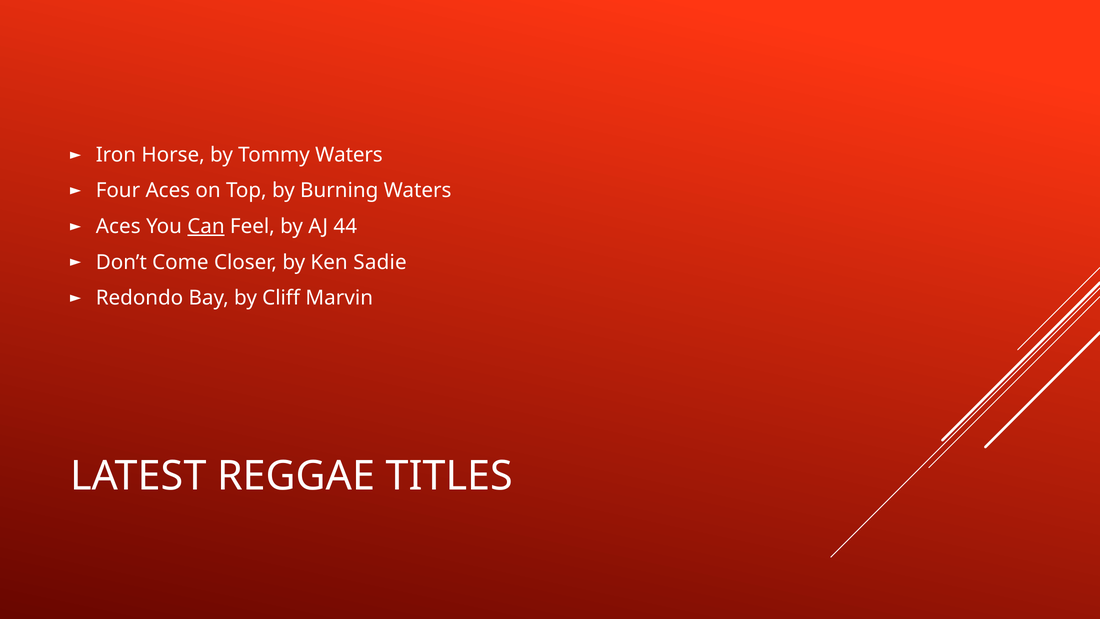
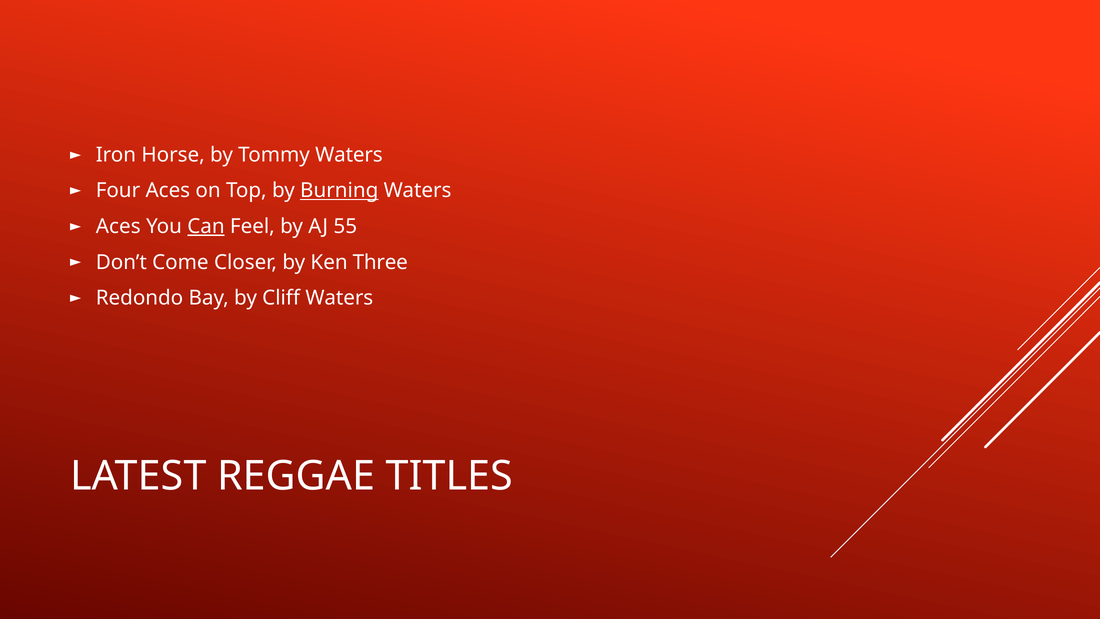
Burning underline: none -> present
44: 44 -> 55
Sadie: Sadie -> Three
Cliff Marvin: Marvin -> Waters
